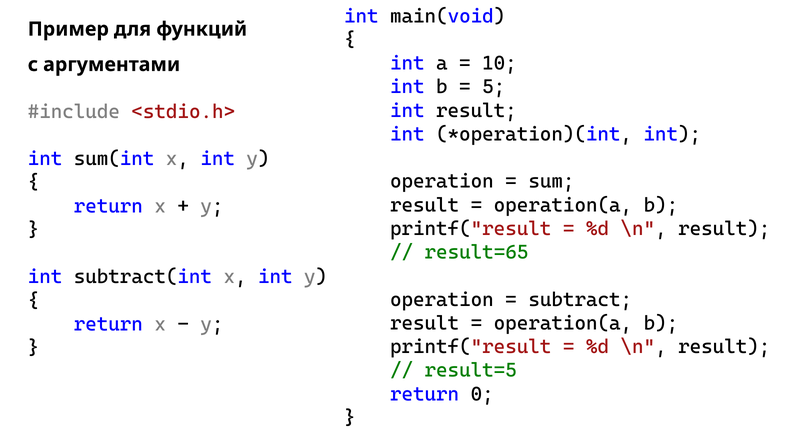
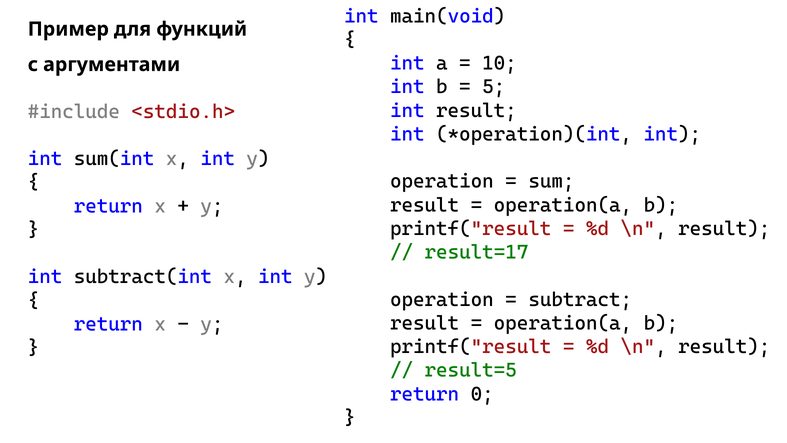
result=65: result=65 -> result=17
